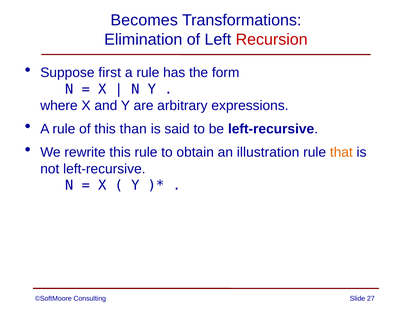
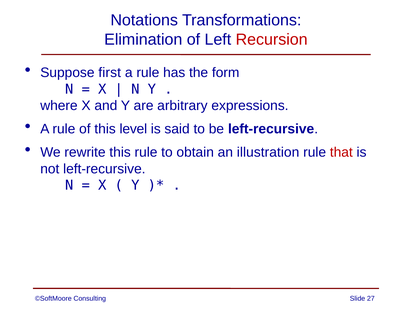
Becomes: Becomes -> Notations
than: than -> level
that colour: orange -> red
